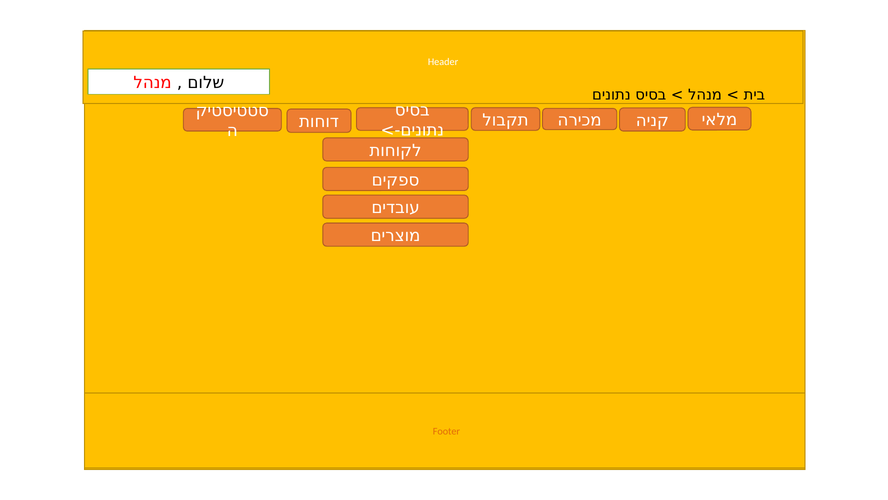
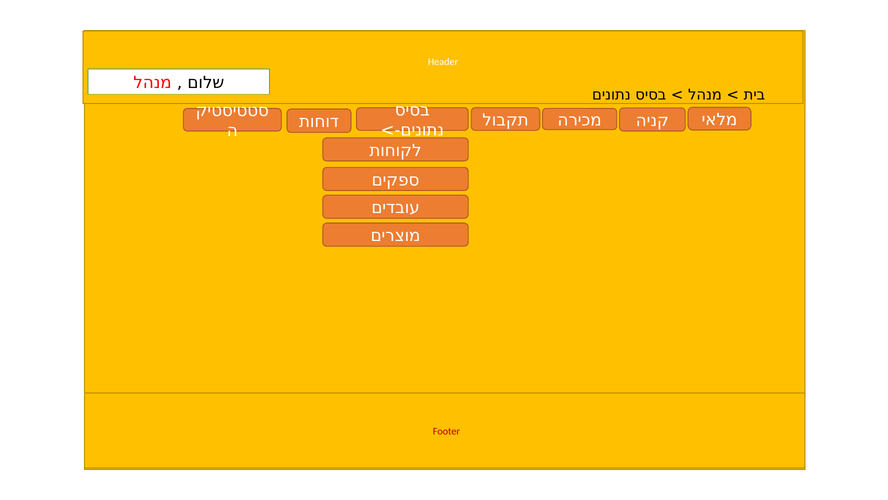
Footer colour: orange -> red
